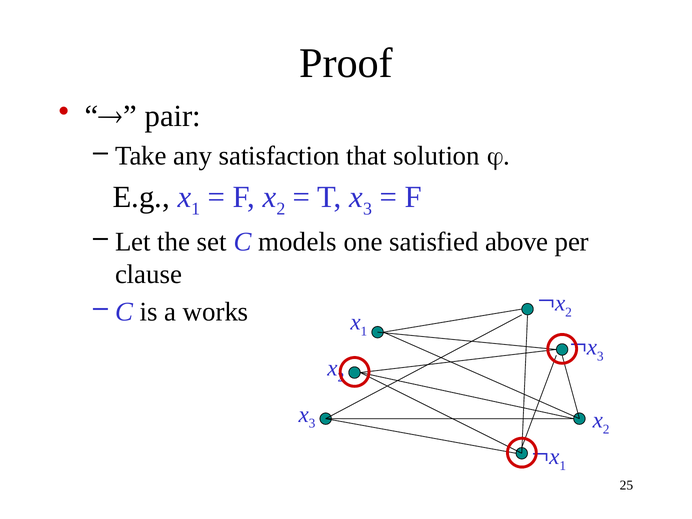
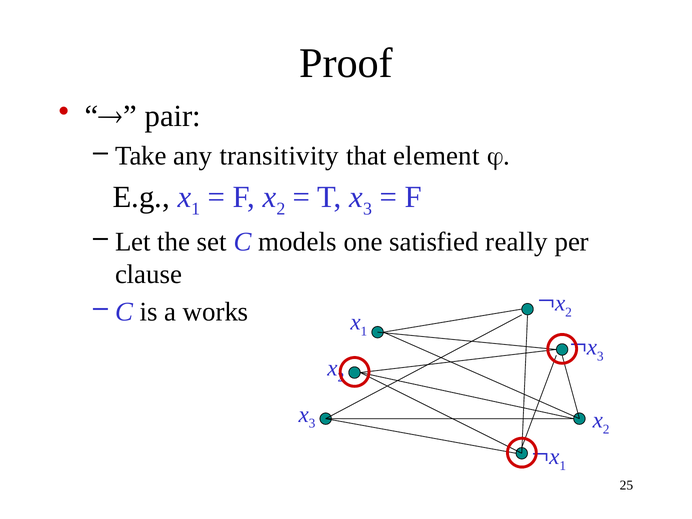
satisfaction: satisfaction -> transitivity
solution: solution -> element
above: above -> really
